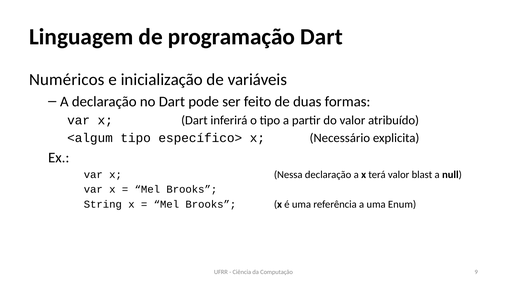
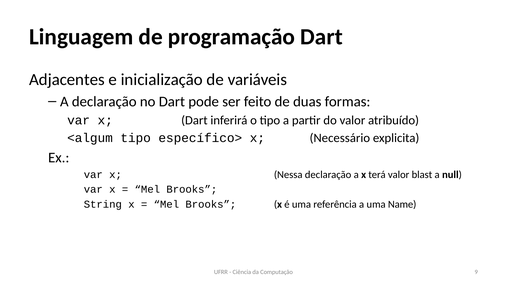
Numéricos: Numéricos -> Adjacentes
Enum: Enum -> Name
